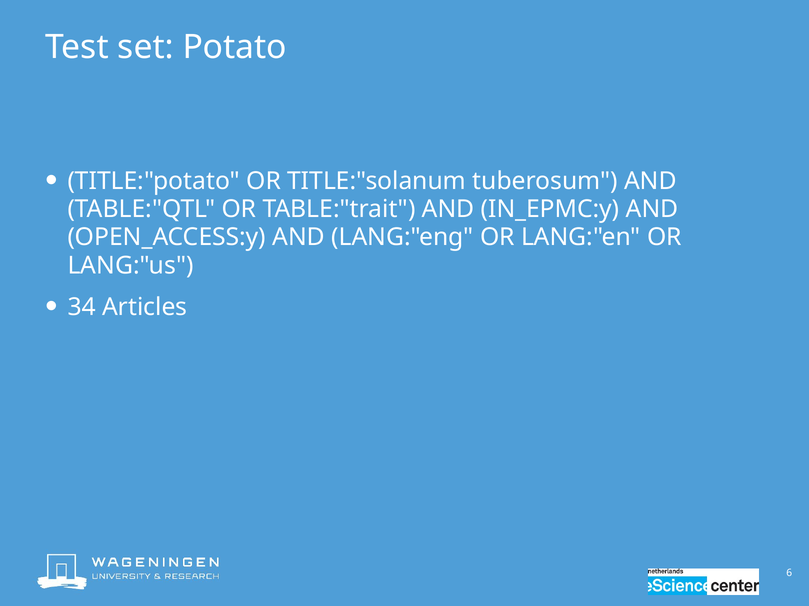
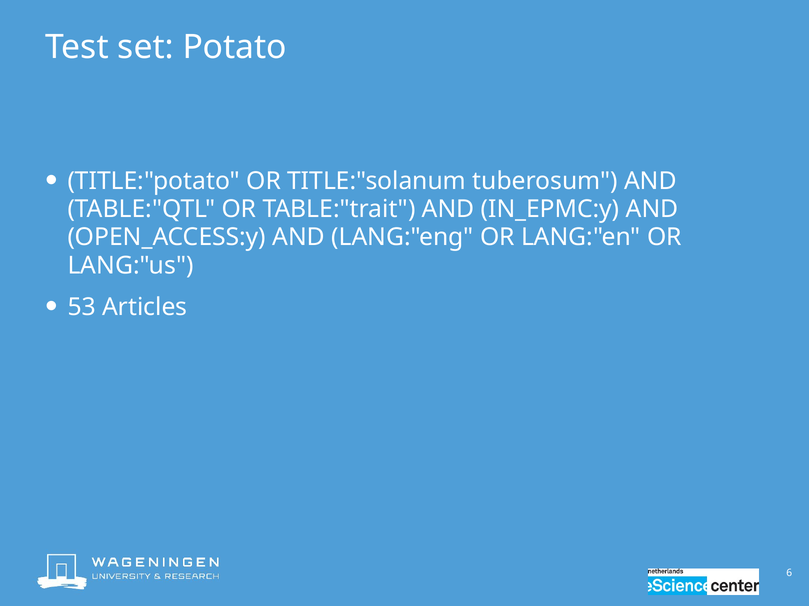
34: 34 -> 53
